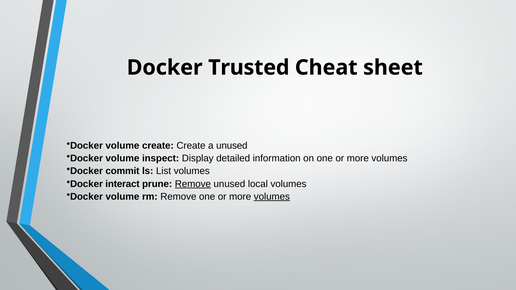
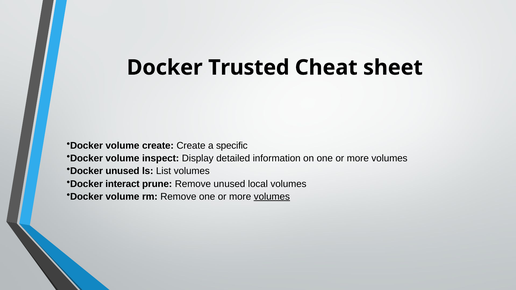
a unused: unused -> specific
Docker commit: commit -> unused
Remove at (193, 184) underline: present -> none
